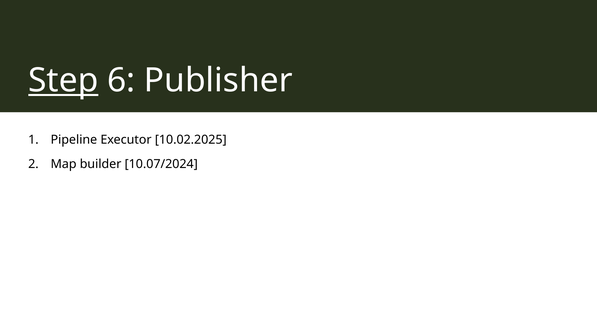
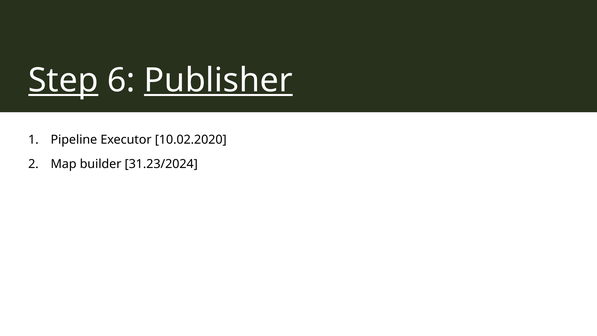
Publisher underline: none -> present
10.02.2025: 10.02.2025 -> 10.02.2020
10.07/2024: 10.07/2024 -> 31.23/2024
